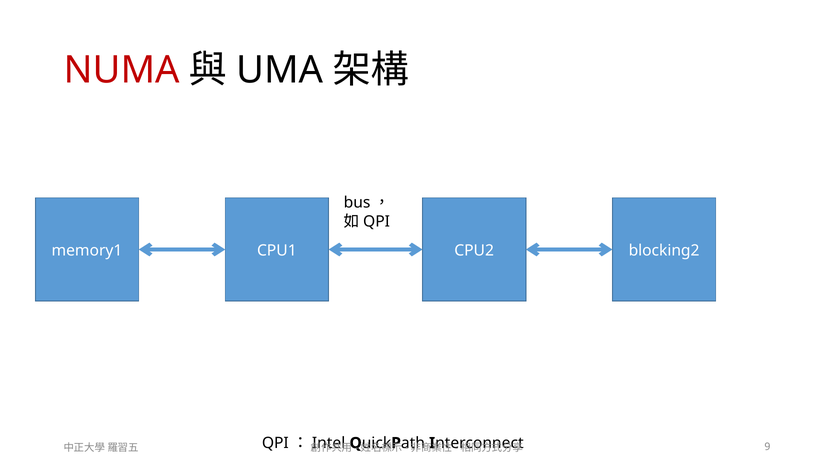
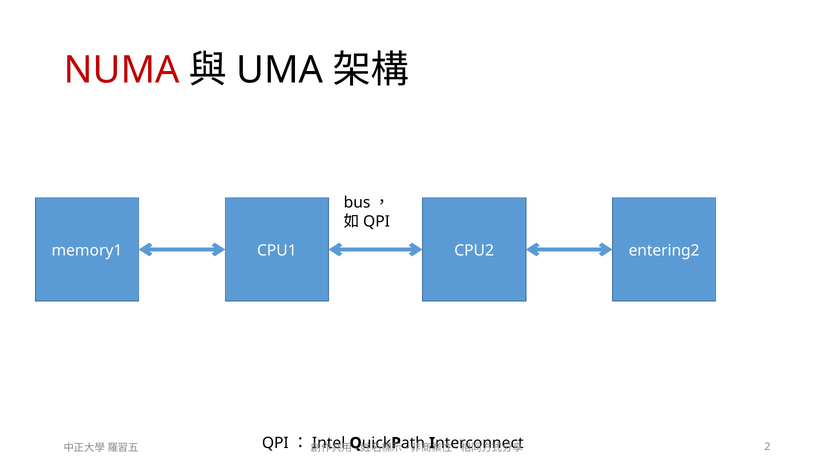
blocking2: blocking2 -> entering2
9: 9 -> 2
